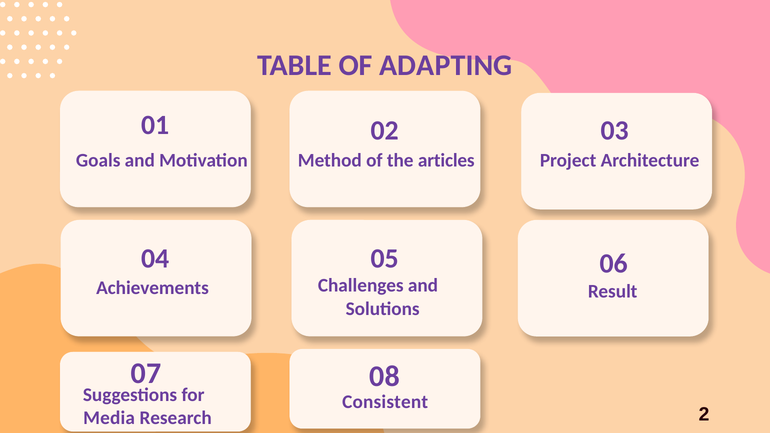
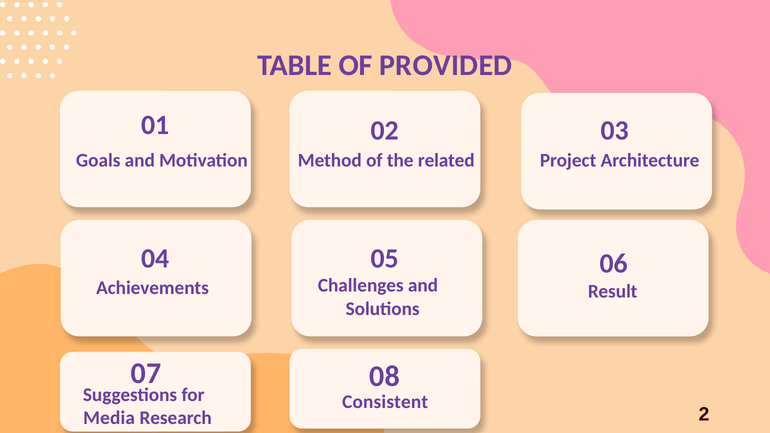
ADAPTING: ADAPTING -> PROVIDED
articles: articles -> related
